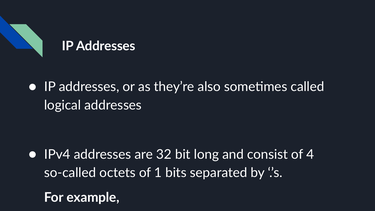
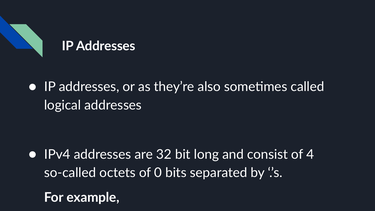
1: 1 -> 0
